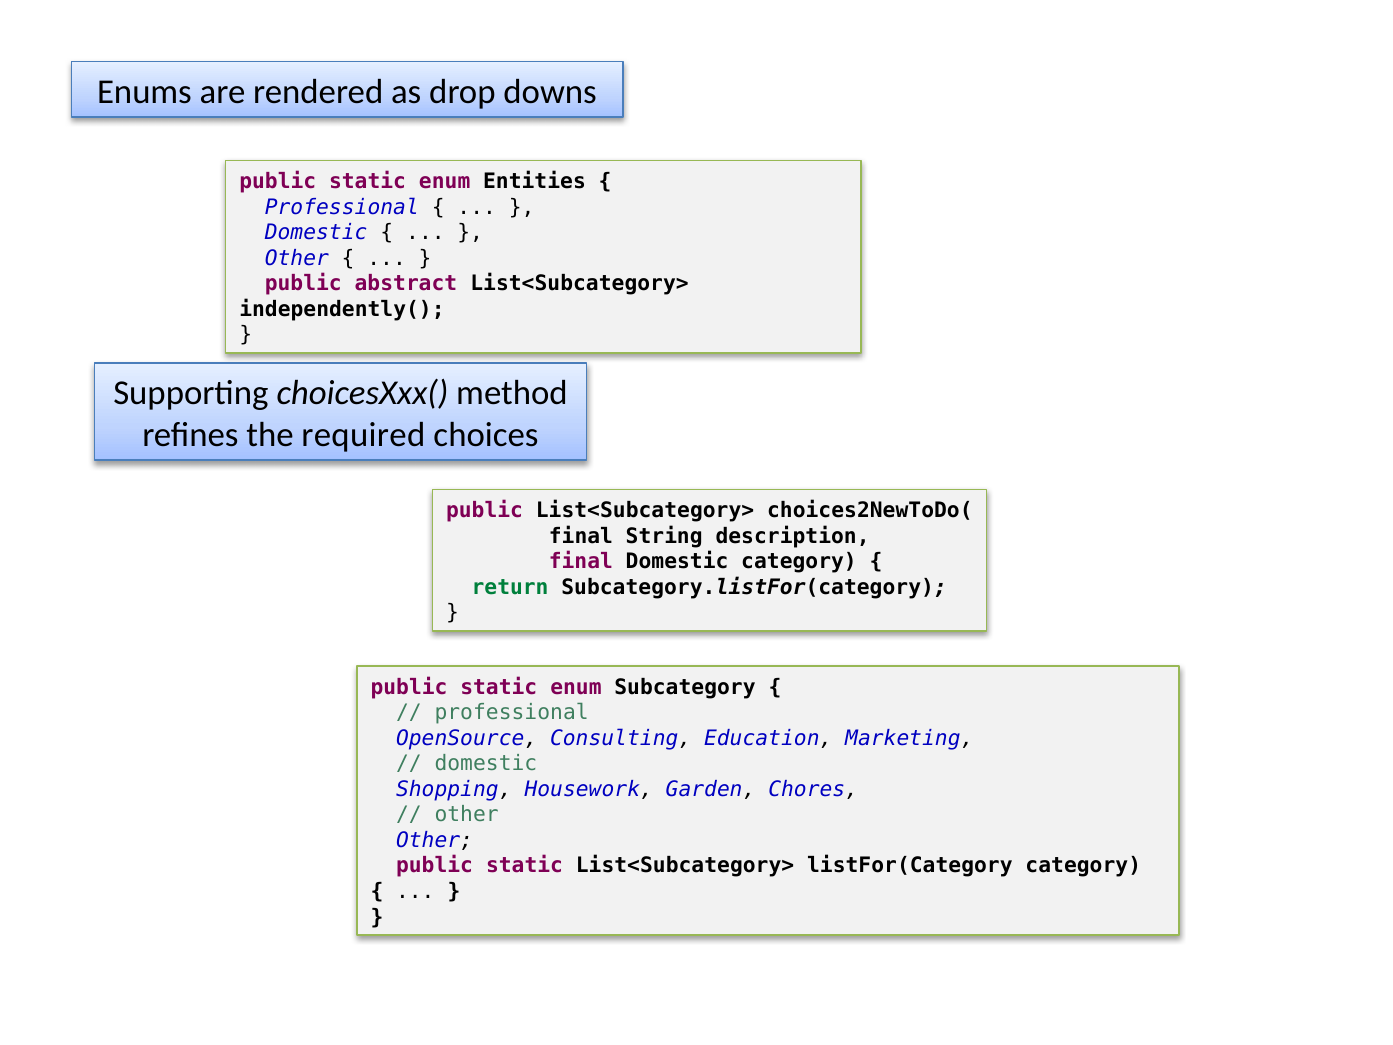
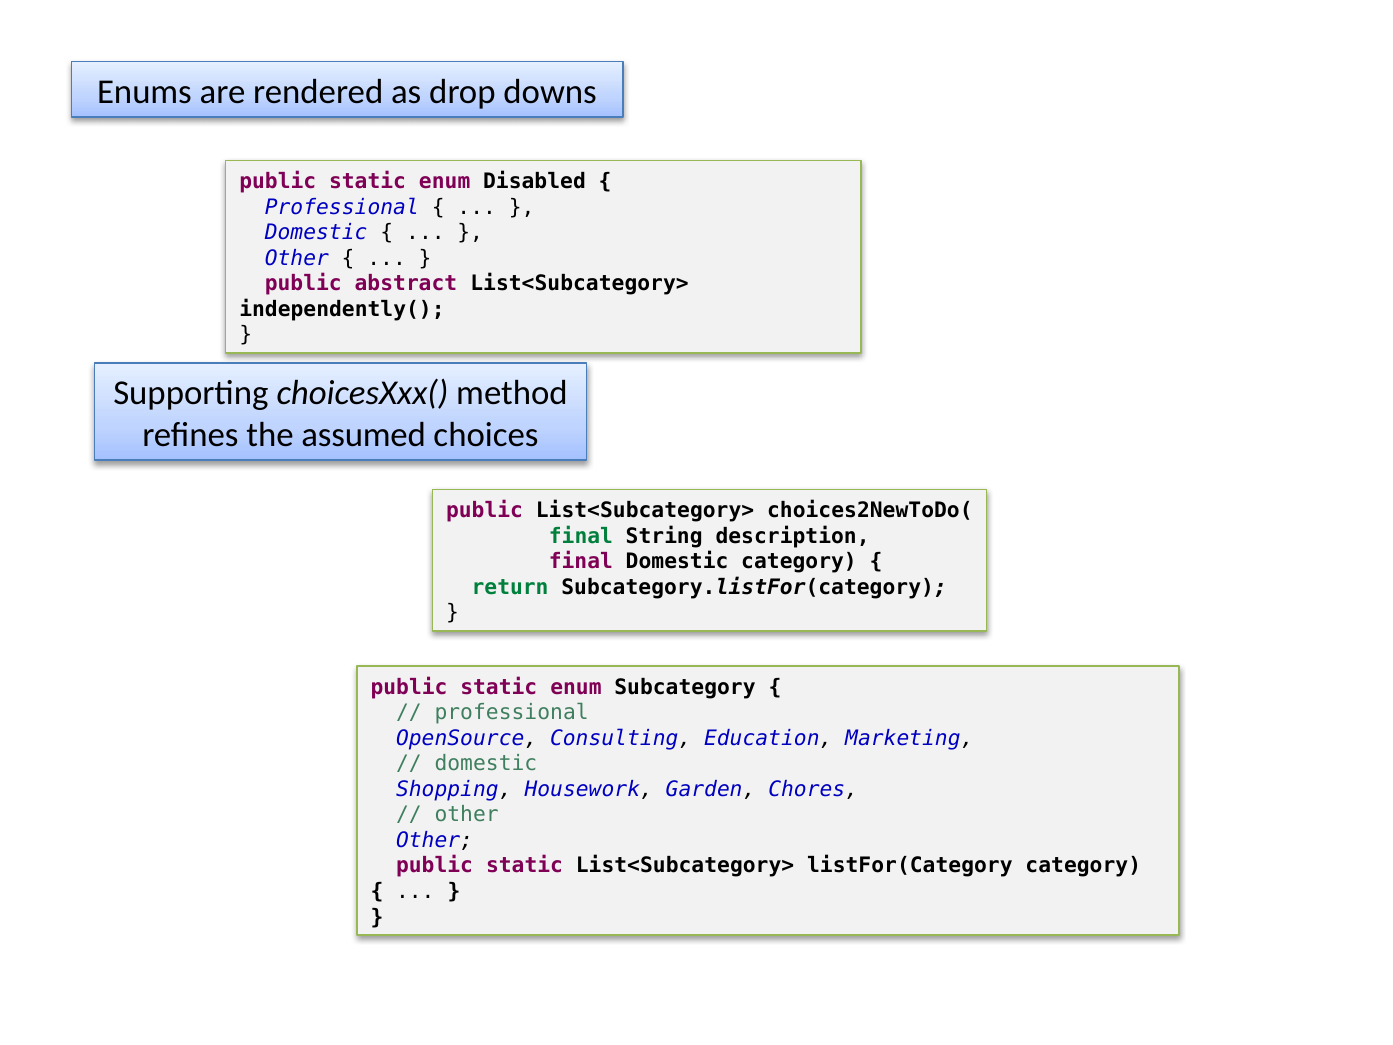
Entities: Entities -> Disabled
required: required -> assumed
final at (581, 536) colour: black -> green
